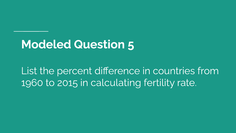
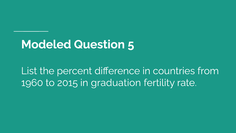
calculating: calculating -> graduation
